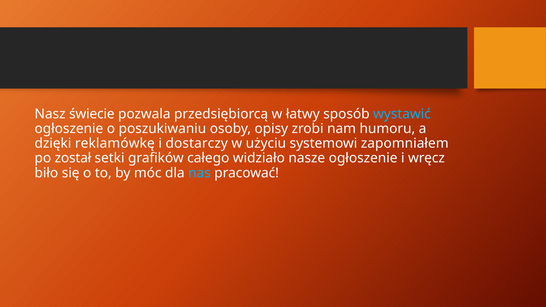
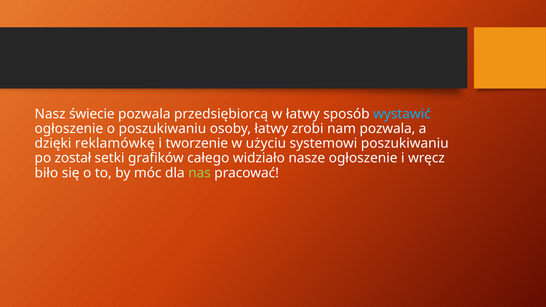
osoby opisy: opisy -> łatwy
nam humoru: humoru -> pozwala
dostarczy: dostarczy -> tworzenie
systemowi zapomniałem: zapomniałem -> poszukiwaniu
nas colour: light blue -> light green
